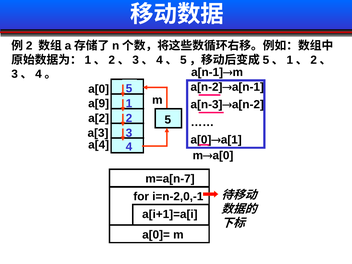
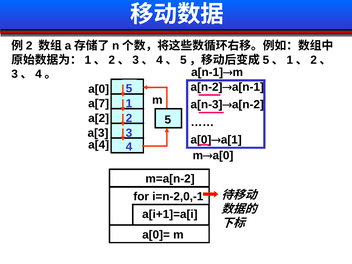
a[9: a[9 -> a[7
m=a[n-7: m=a[n-7 -> m=a[n-2
